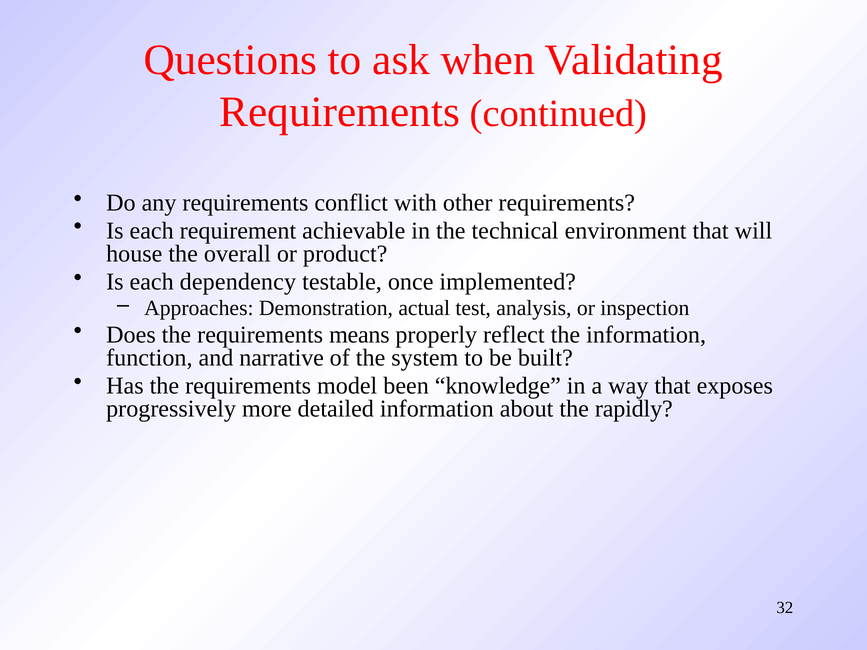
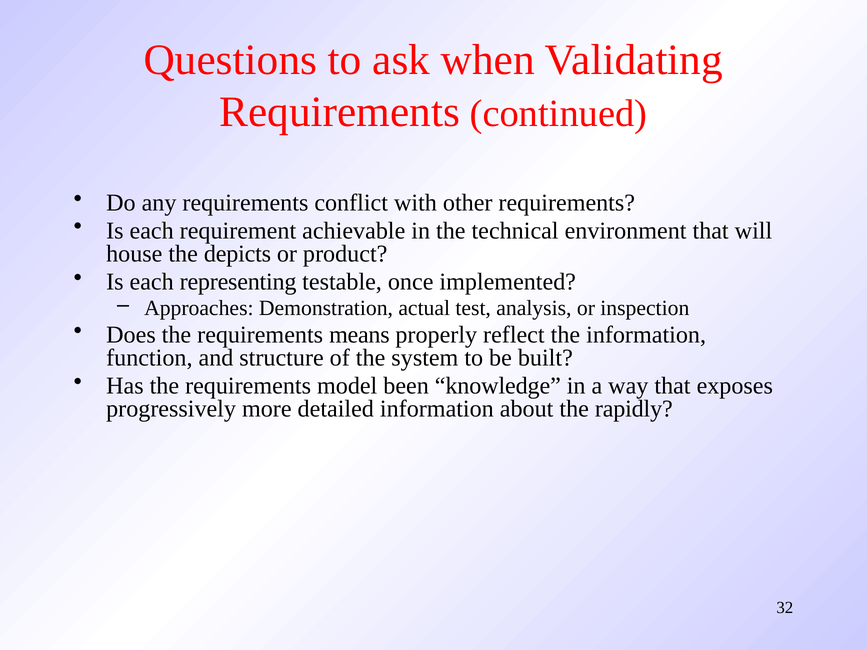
overall: overall -> depicts
dependency: dependency -> representing
narrative: narrative -> structure
